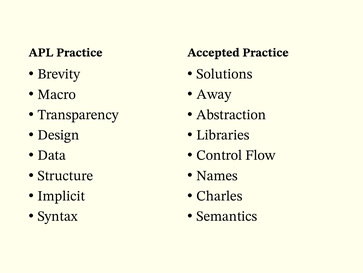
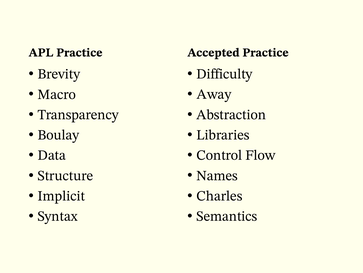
Solutions: Solutions -> Difficulty
Design: Design -> Boulay
